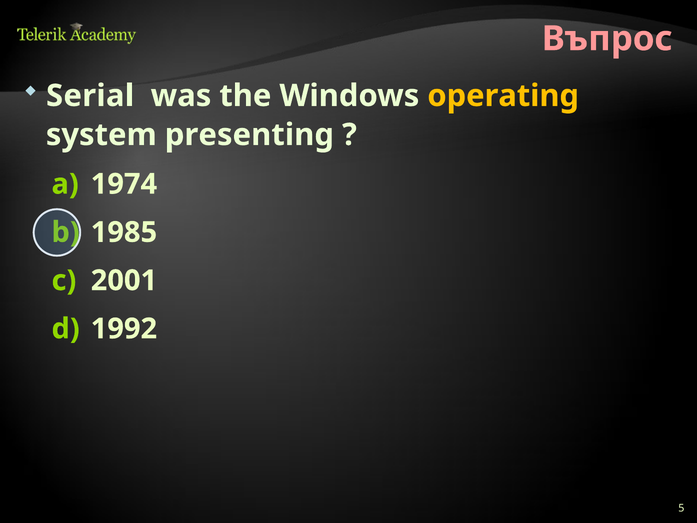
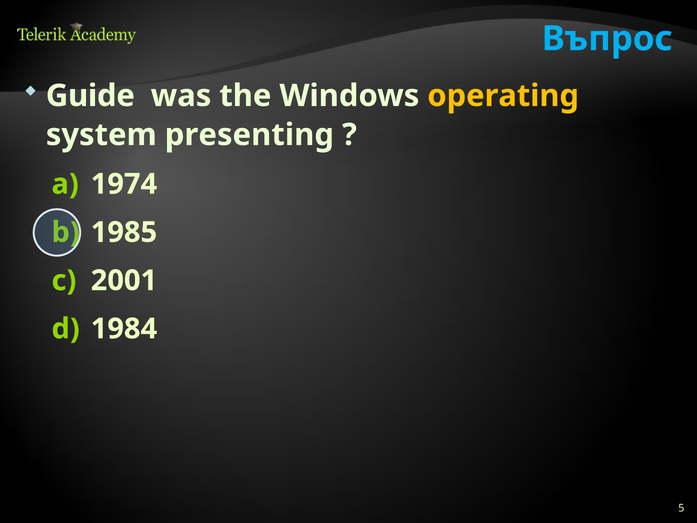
Въпрос colour: pink -> light blue
Serial: Serial -> Guide
1992: 1992 -> 1984
